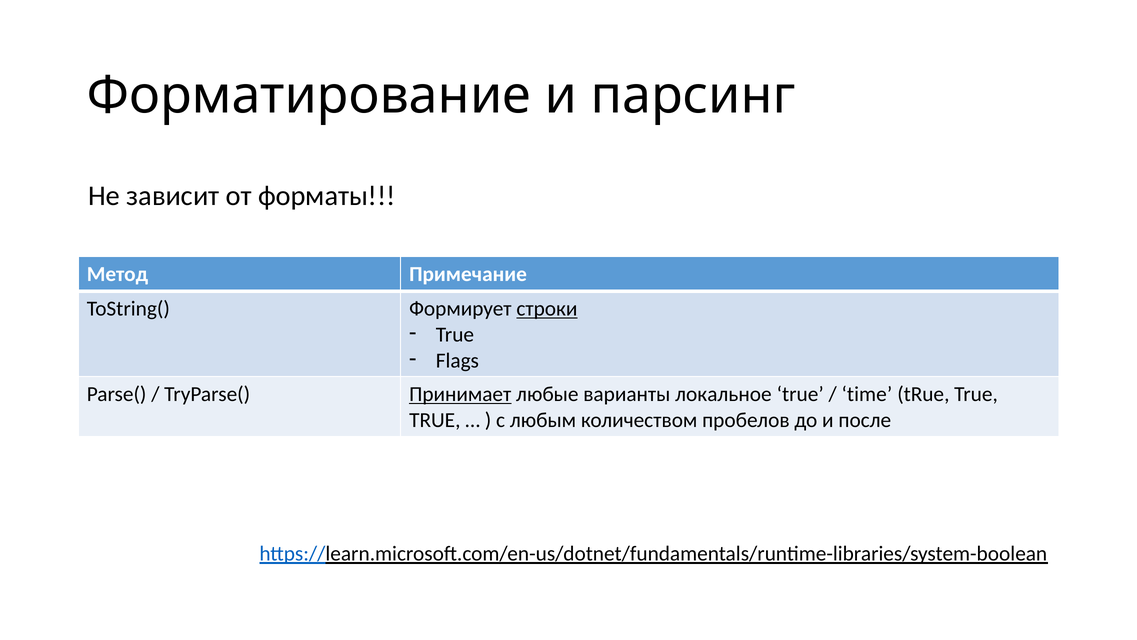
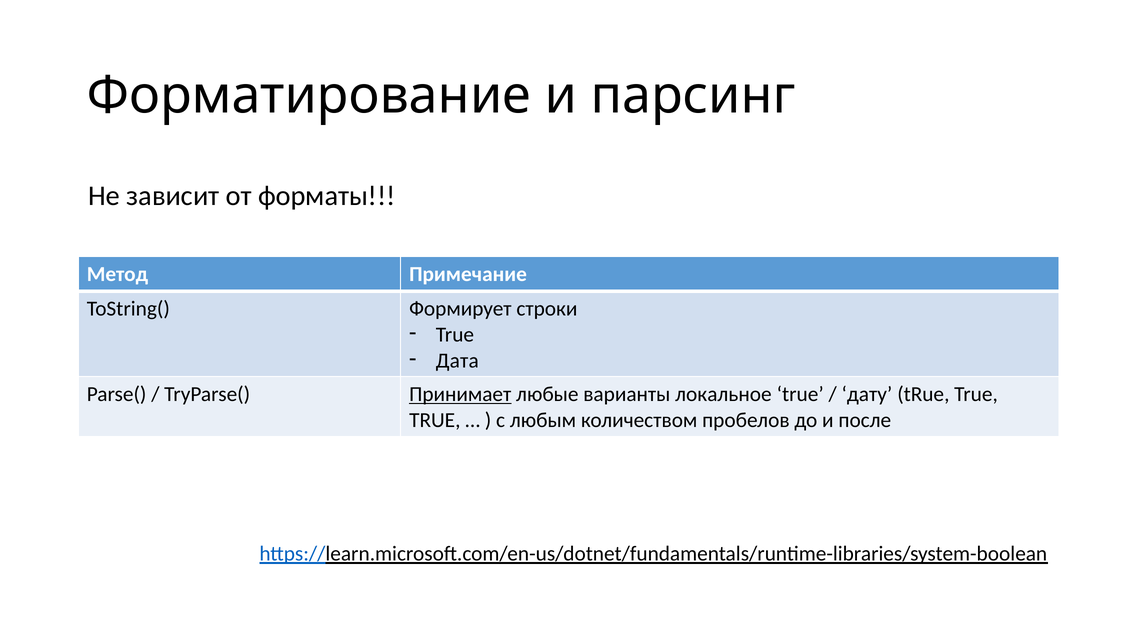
строки underline: present -> none
Flags: Flags -> Дата
time: time -> дату
